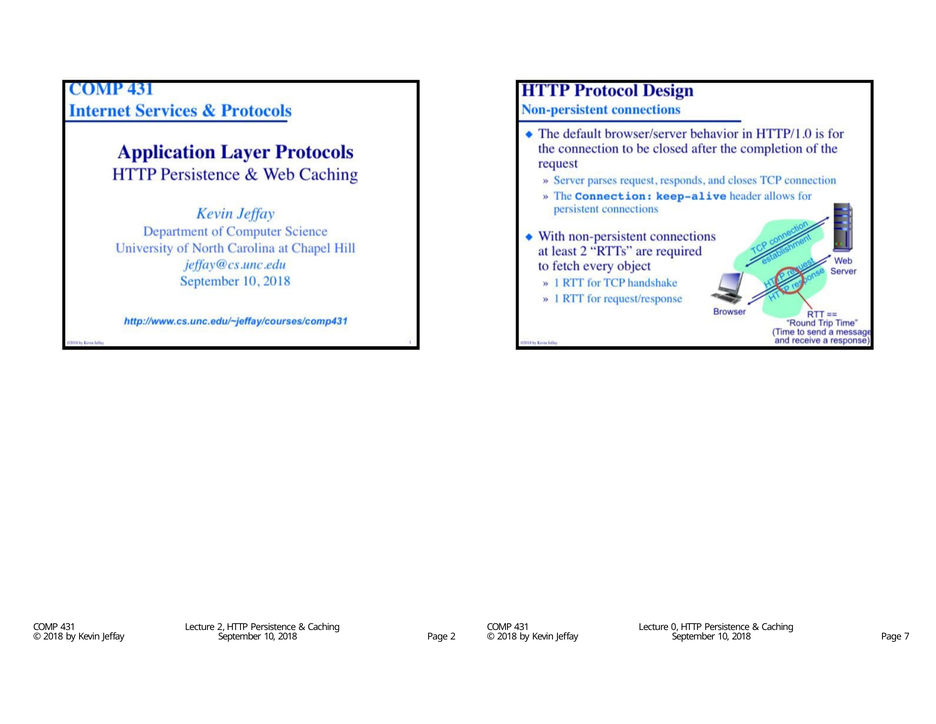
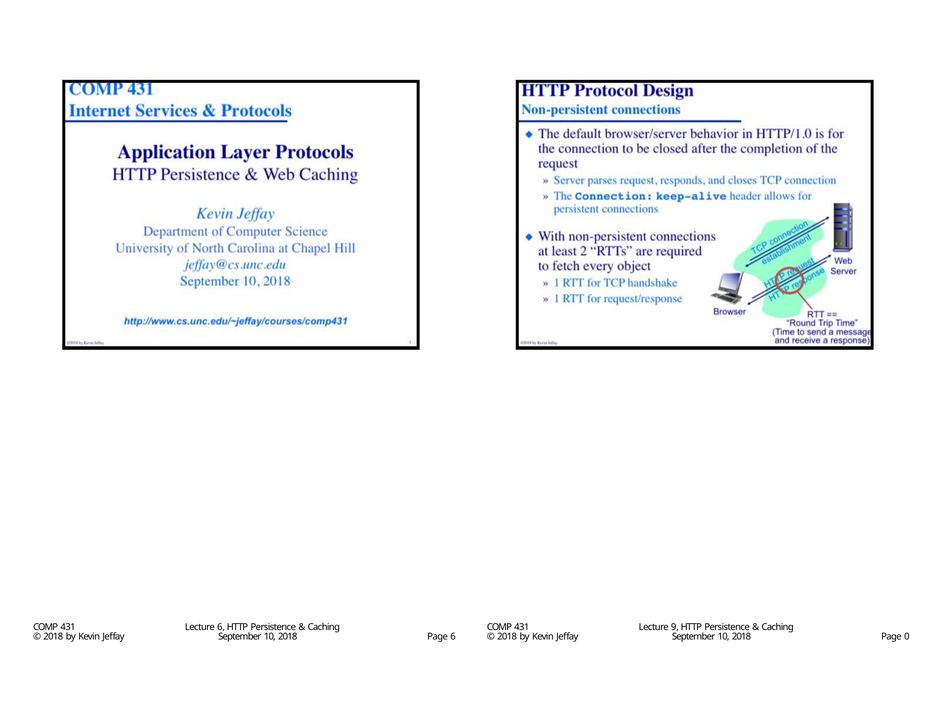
Lecture 2: 2 -> 6
0: 0 -> 9
Page 2: 2 -> 6
7: 7 -> 0
